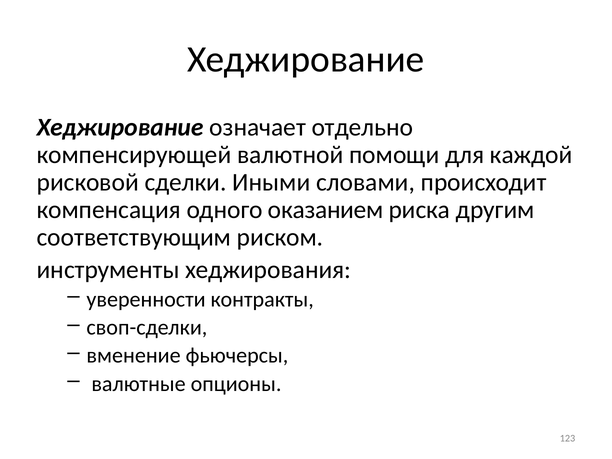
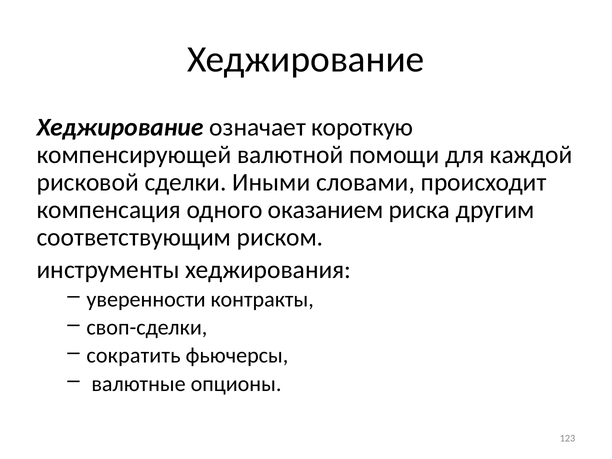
отдельно: отдельно -> короткую
вменение: вменение -> сократить
